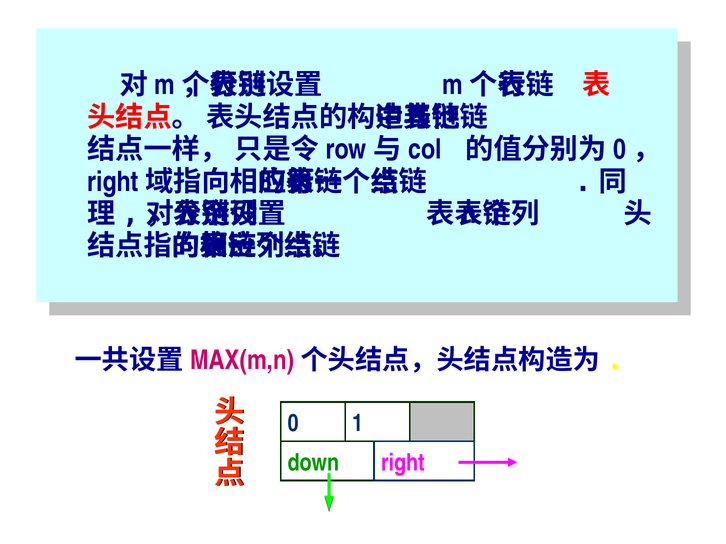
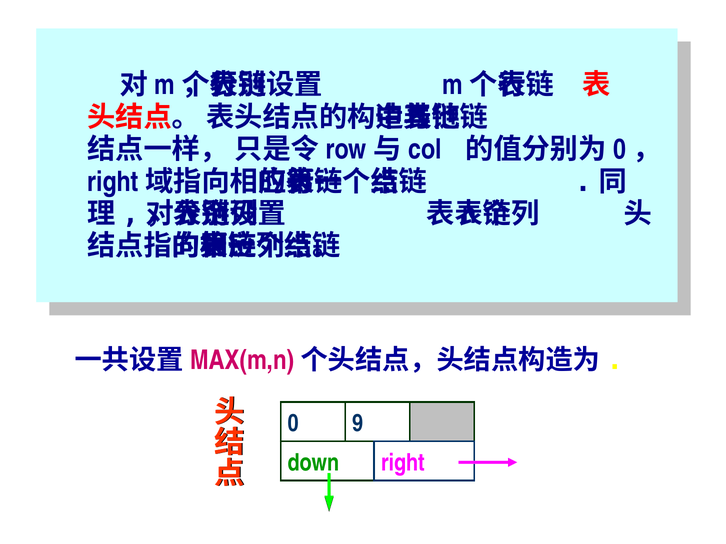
1: 1 -> 9
